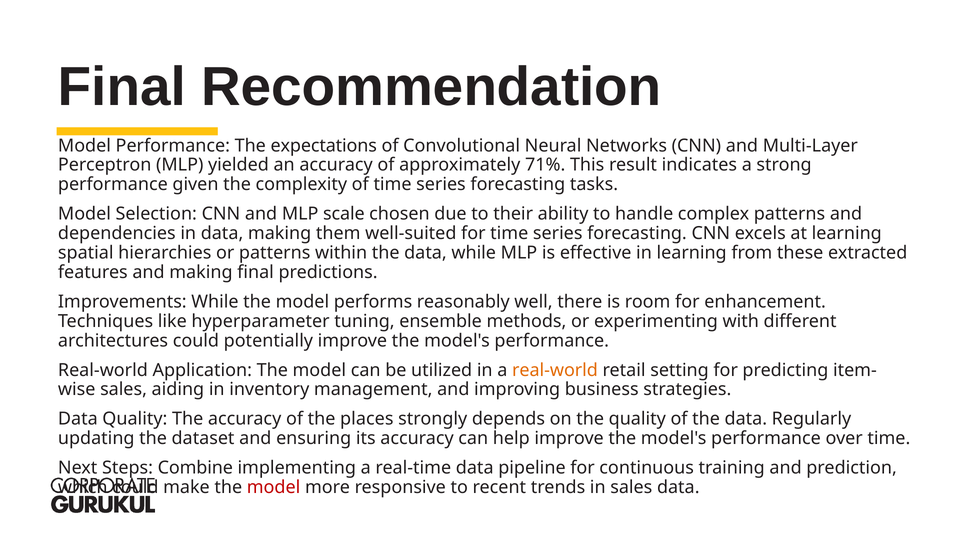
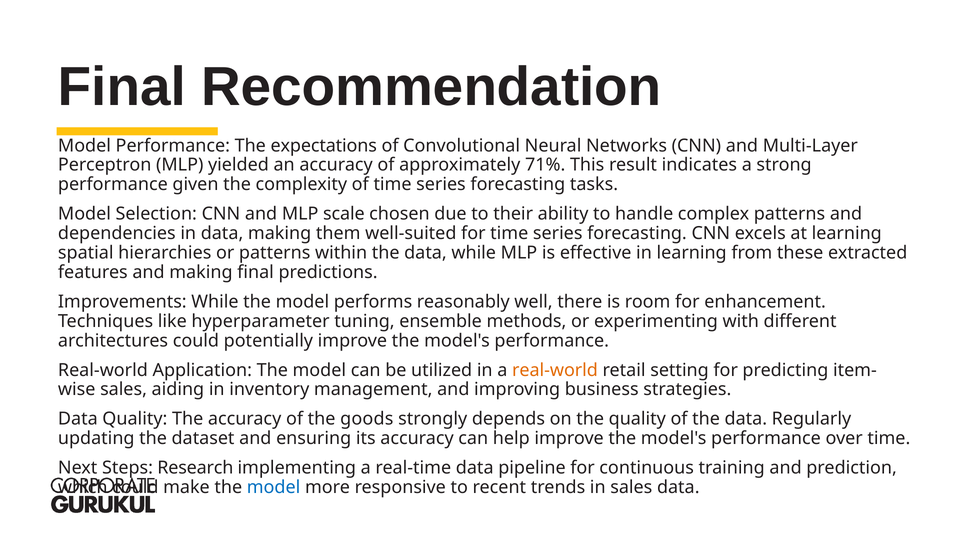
places: places -> goods
Combine: Combine -> Research
model at (274, 487) colour: red -> blue
